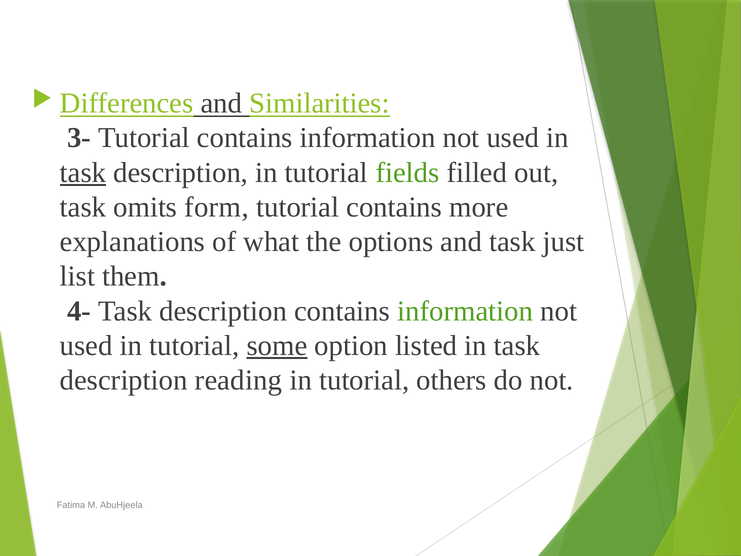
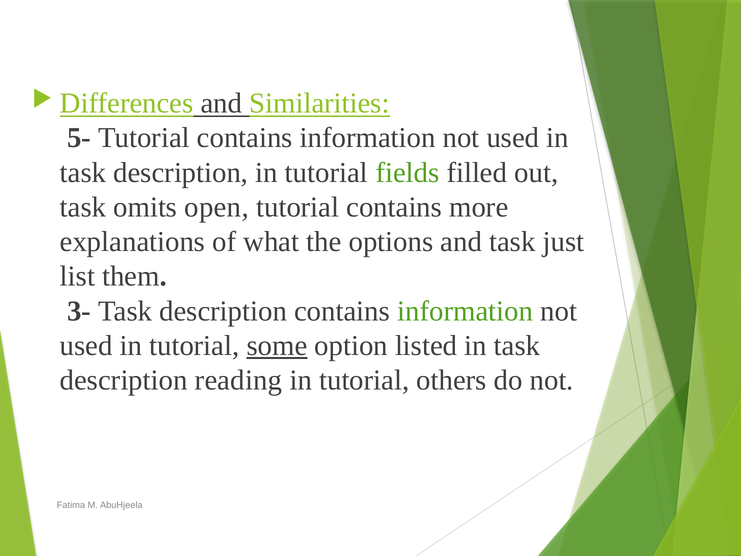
3-: 3- -> 5-
task at (83, 173) underline: present -> none
form: form -> open
4-: 4- -> 3-
